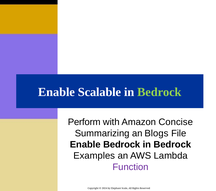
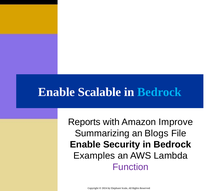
Bedrock at (159, 92) colour: light green -> light blue
Perform: Perform -> Reports
Concise: Concise -> Improve
Enable Bedrock: Bedrock -> Security
